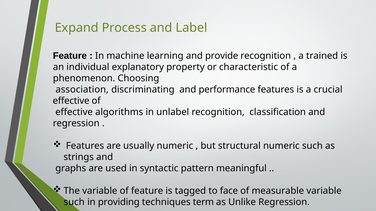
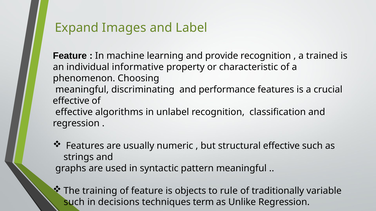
Process: Process -> Images
explanatory: explanatory -> informative
association at (82, 90): association -> meaningful
structural numeric: numeric -> effective
The variable: variable -> training
tagged: tagged -> objects
face: face -> rule
measurable: measurable -> traditionally
providing: providing -> decisions
